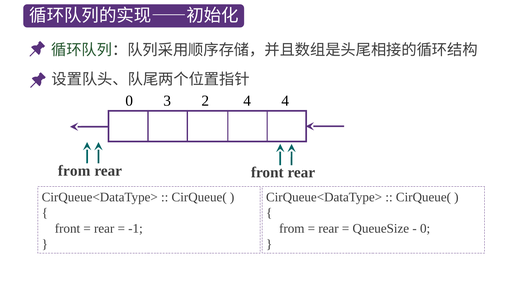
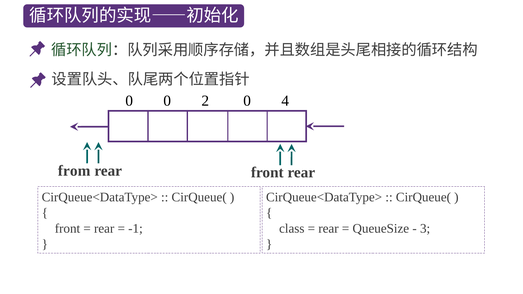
0 3: 3 -> 0
2 4: 4 -> 0
from at (292, 229): from -> class
0 at (425, 229): 0 -> 3
